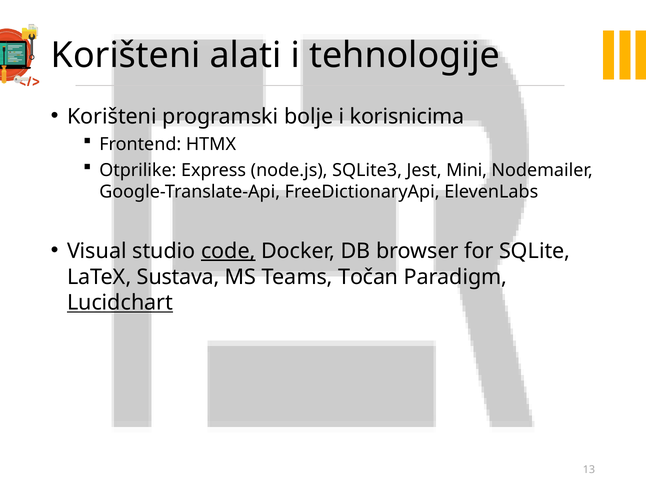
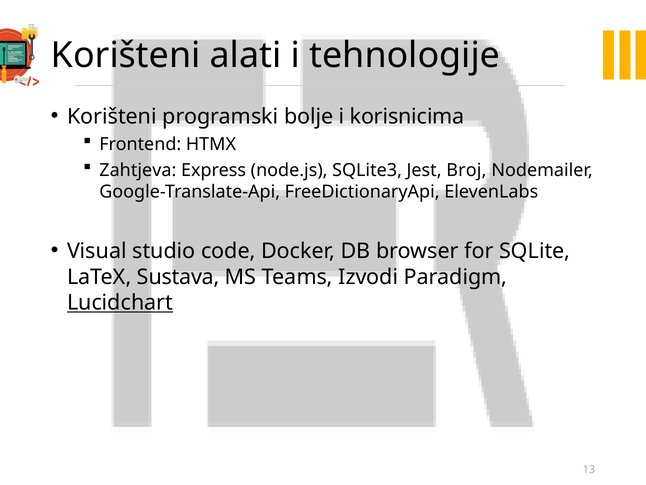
Otprilike: Otprilike -> Zahtjeva
Mini: Mini -> Broj
code underline: present -> none
Točan: Točan -> Izvodi
